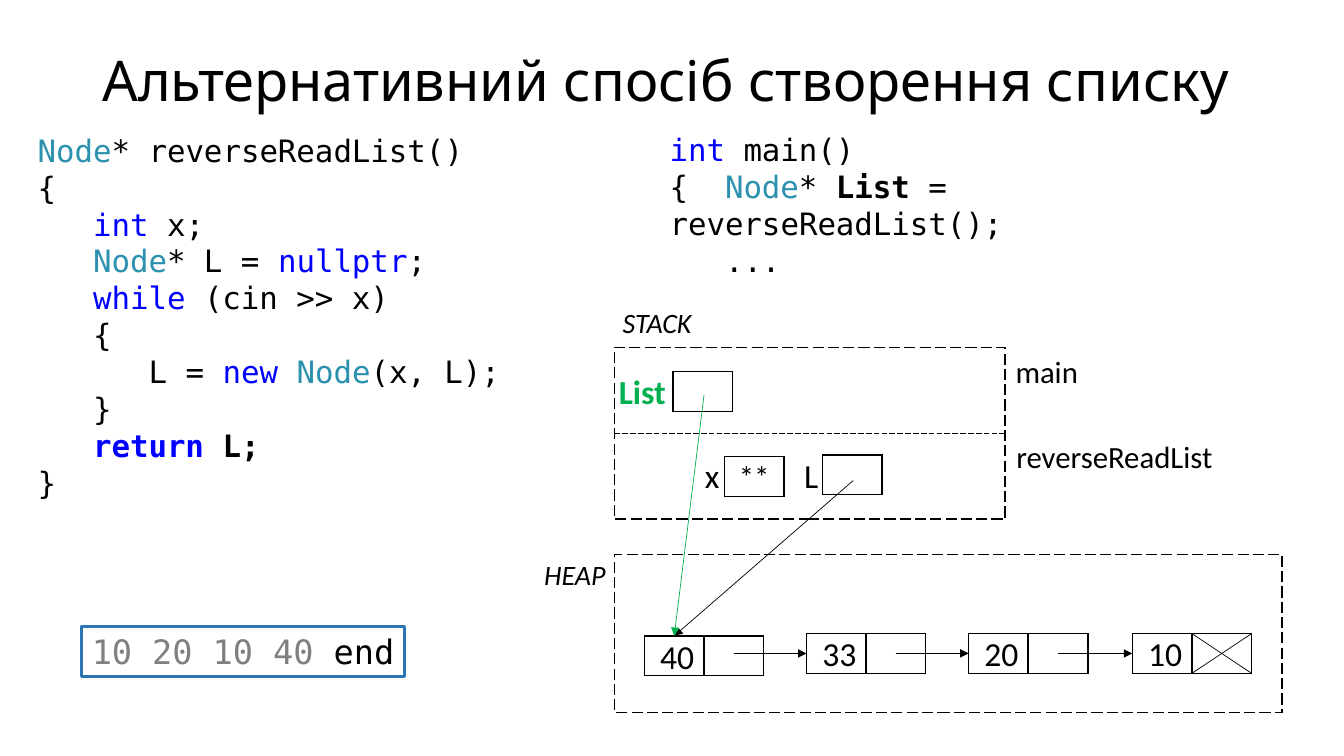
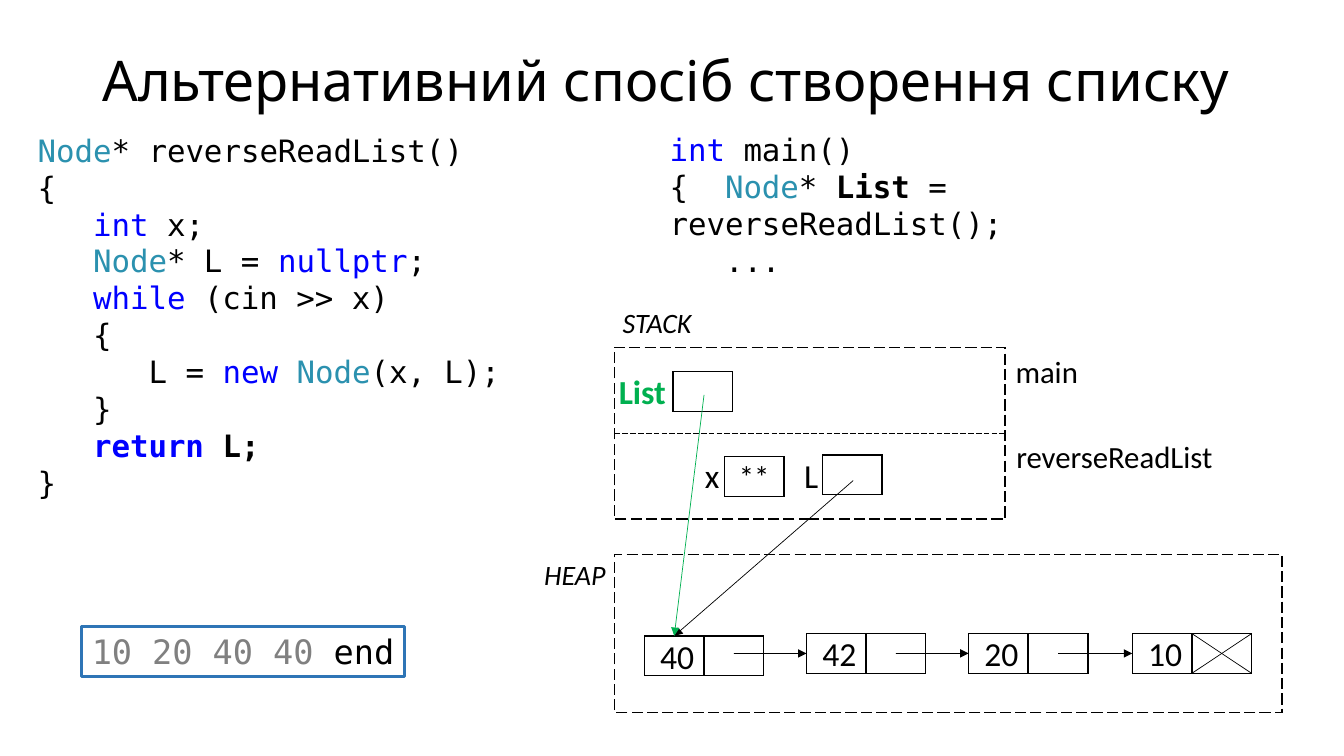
10 20 10: 10 -> 40
33: 33 -> 42
